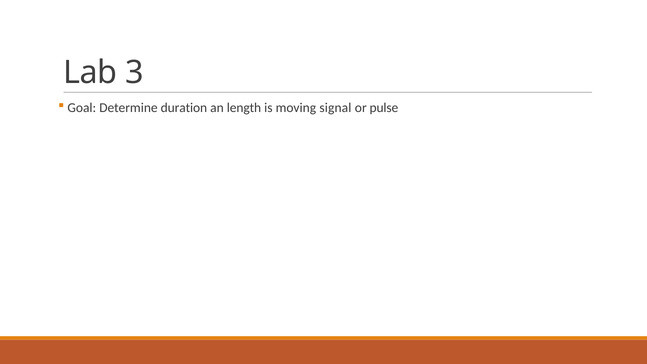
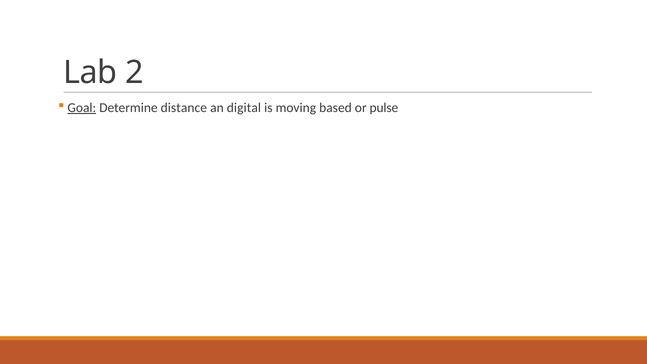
3: 3 -> 2
Goal underline: none -> present
duration: duration -> distance
length: length -> digital
signal: signal -> based
